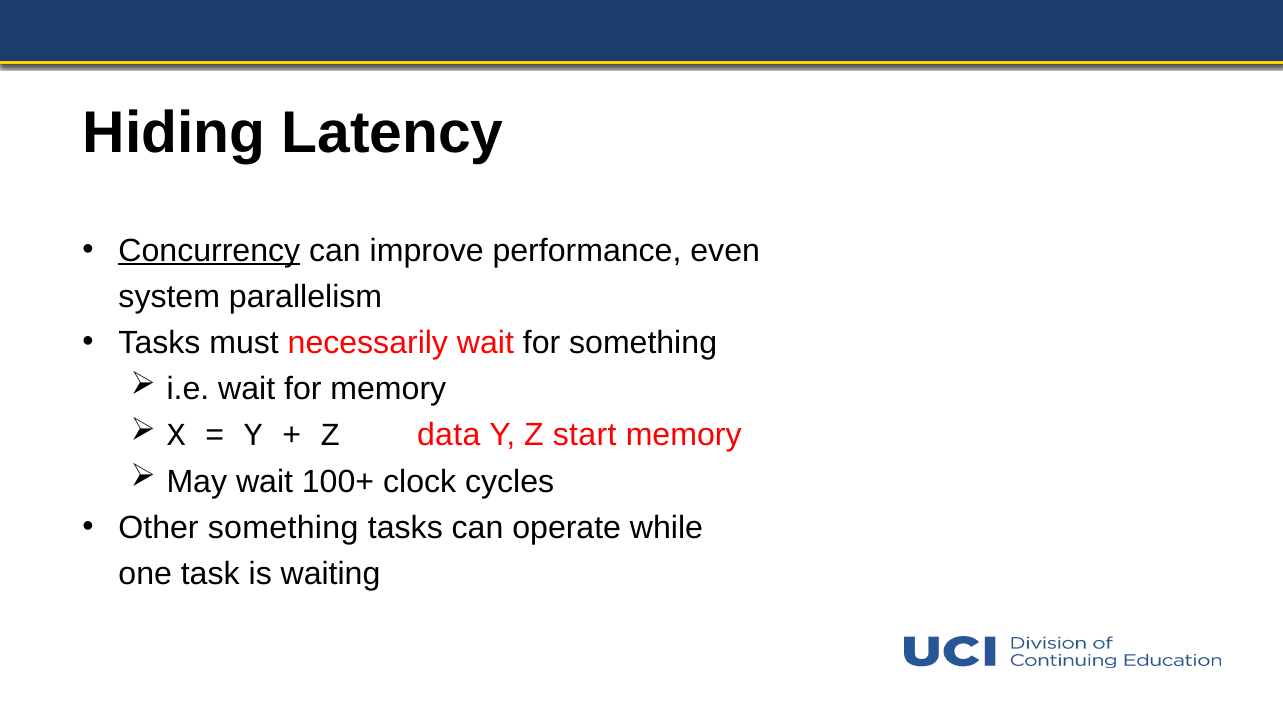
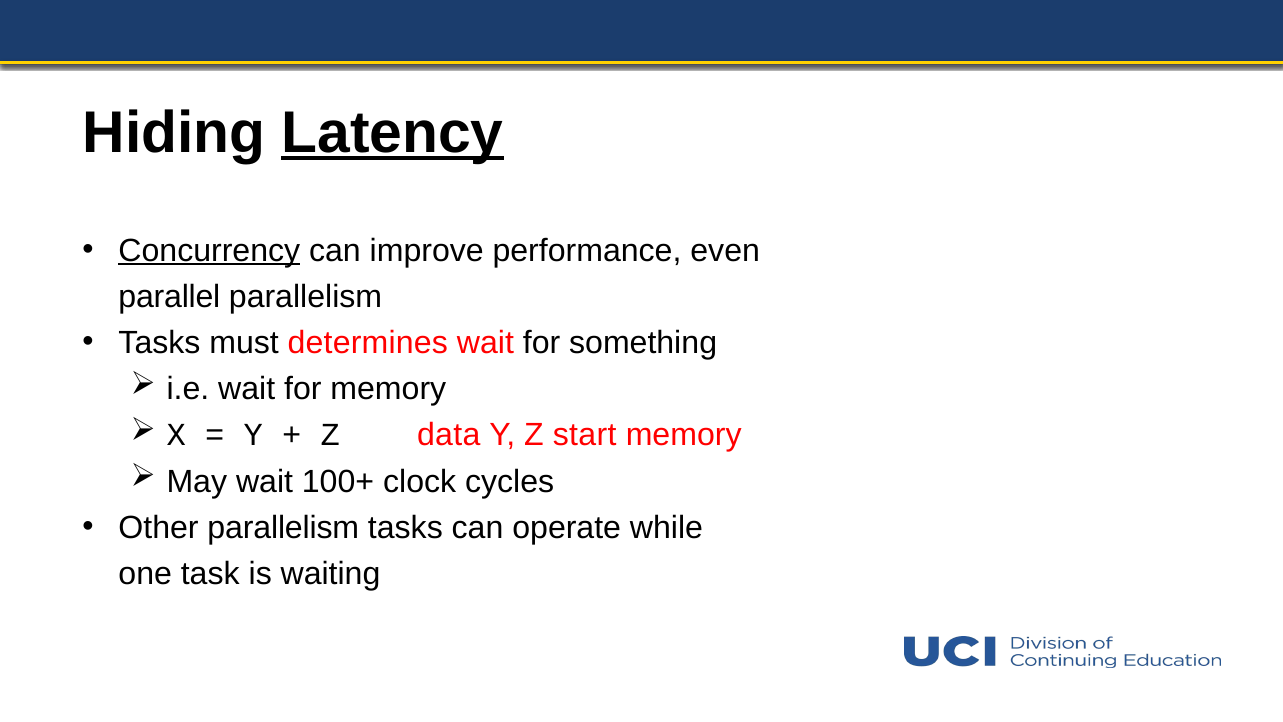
Latency underline: none -> present
system: system -> parallel
necessarily: necessarily -> determines
Other something: something -> parallelism
